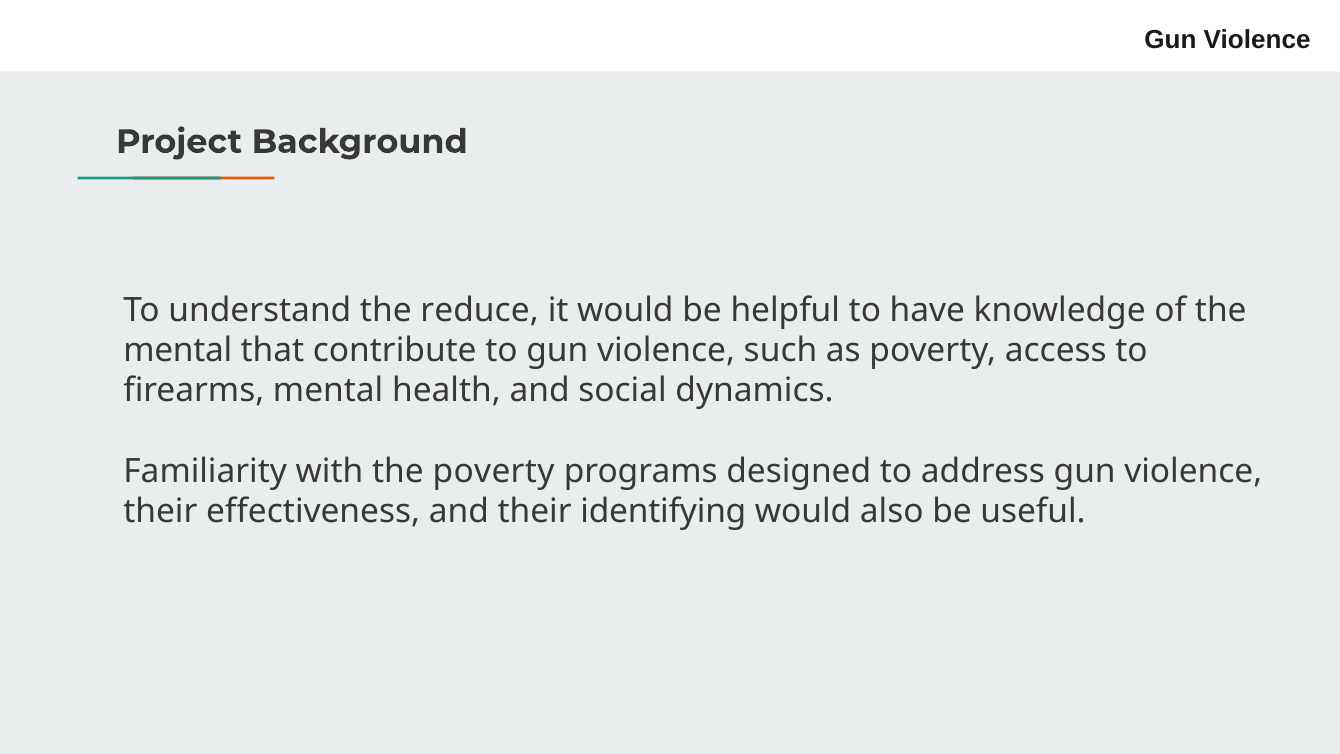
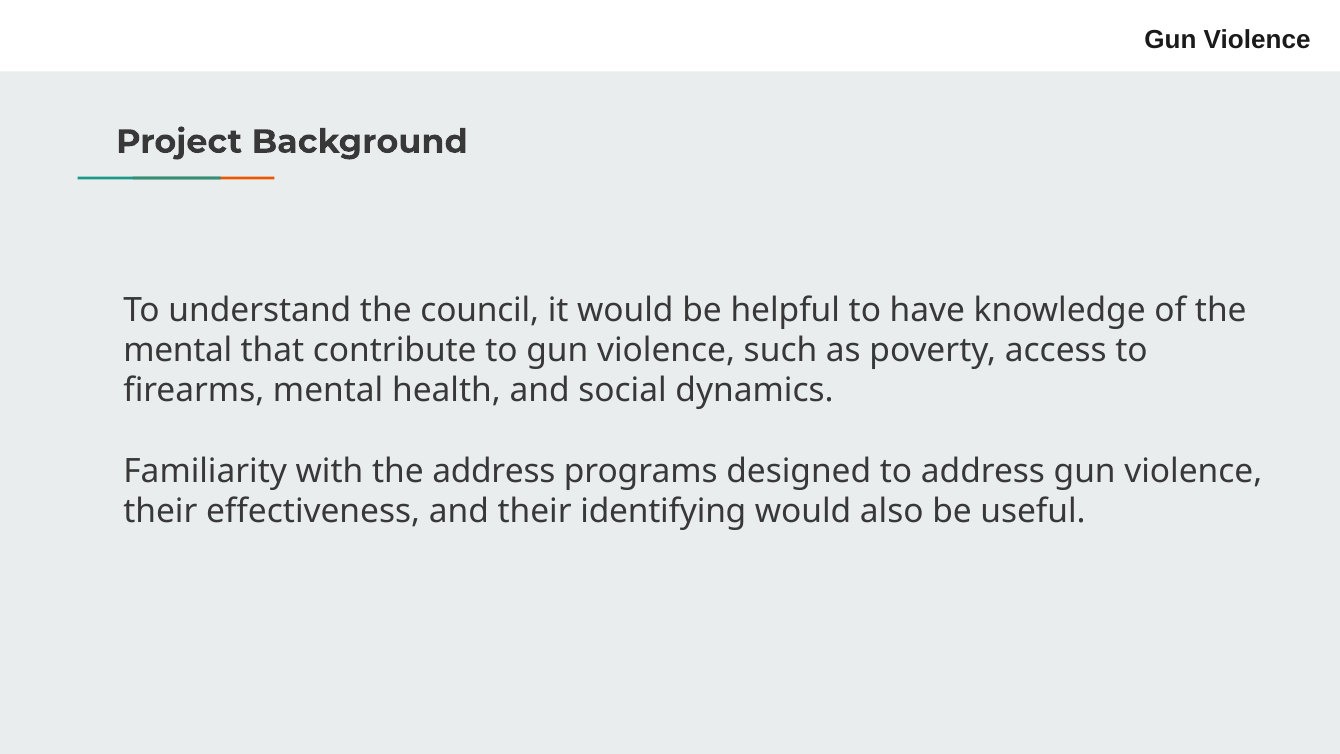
reduce: reduce -> council
the poverty: poverty -> address
